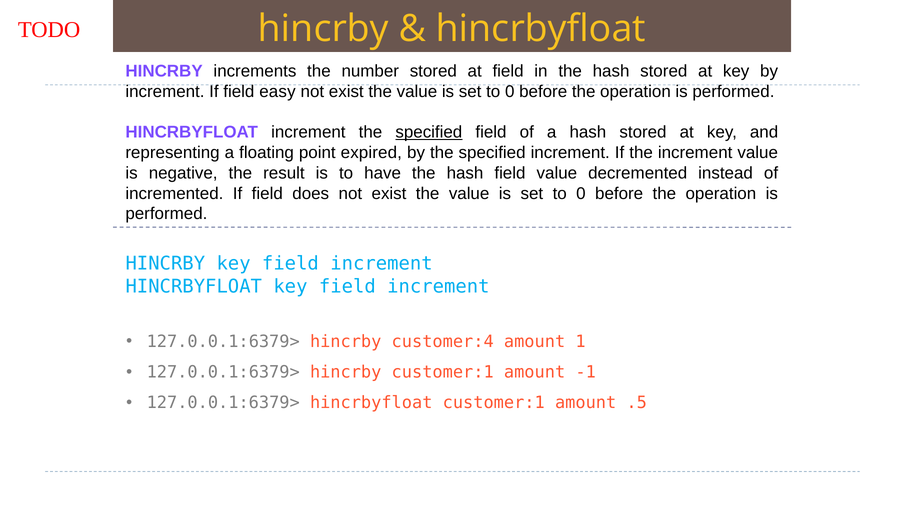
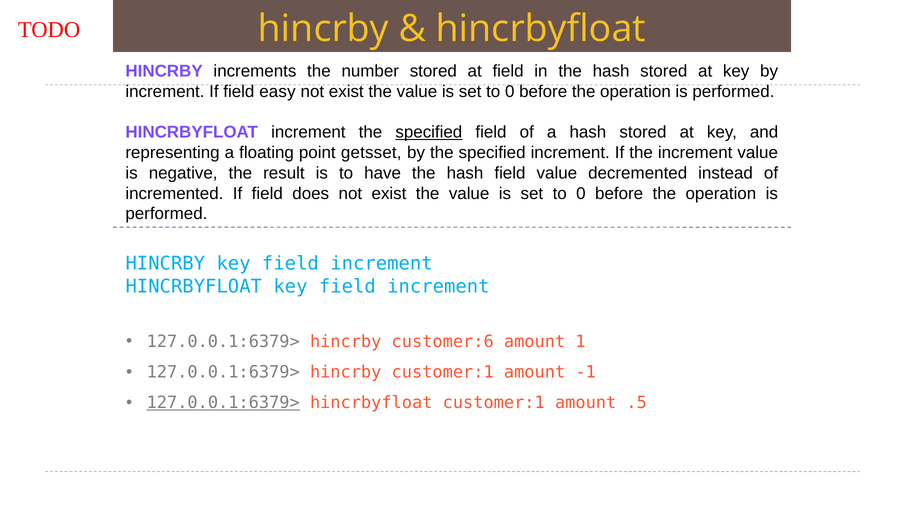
expired: expired -> getsset
customer:4: customer:4 -> customer:6
127.0.0.1:6379> at (223, 403) underline: none -> present
